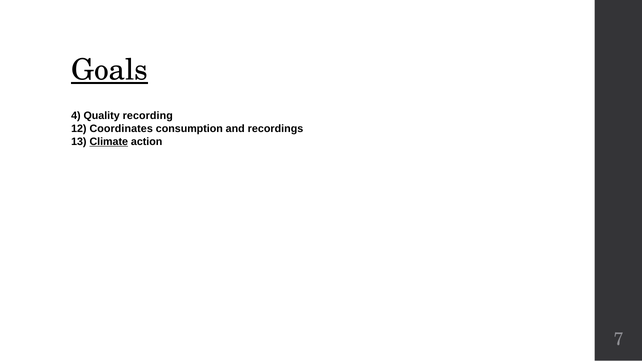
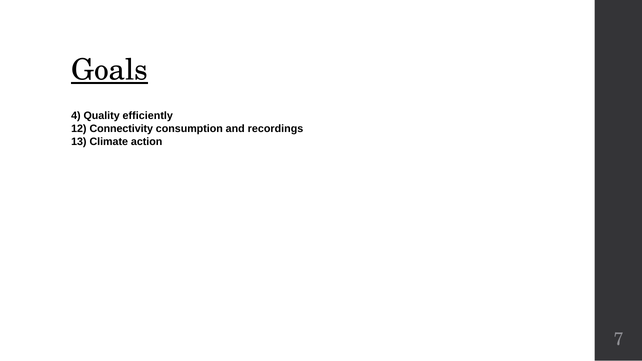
recording: recording -> efficiently
Coordinates: Coordinates -> Connectivity
Climate underline: present -> none
